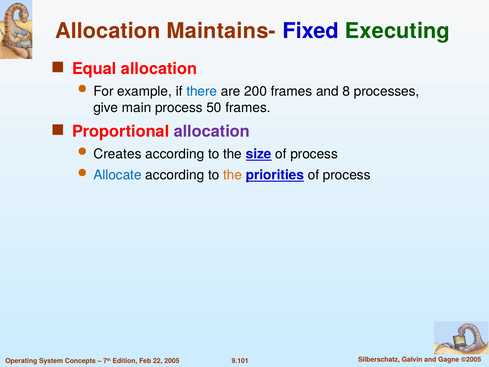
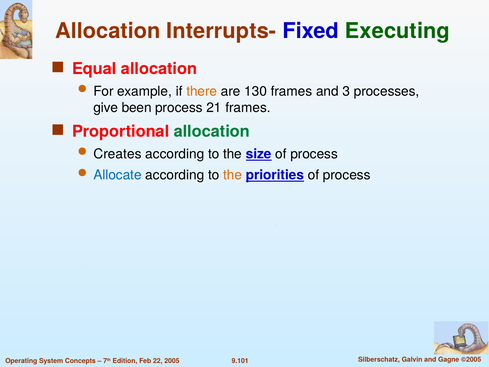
Maintains-: Maintains- -> Interrupts-
there colour: blue -> orange
200: 200 -> 130
8: 8 -> 3
main: main -> been
50: 50 -> 21
allocation at (212, 131) colour: purple -> green
